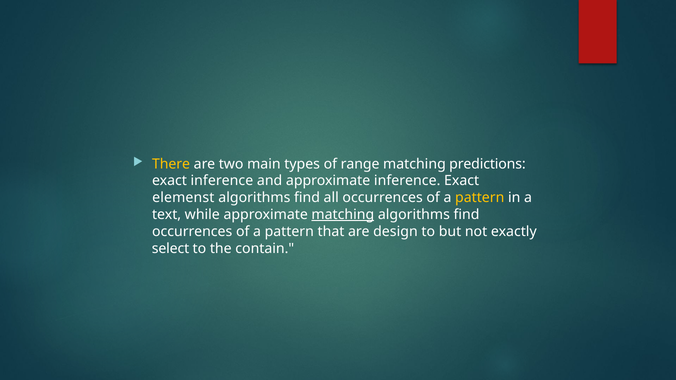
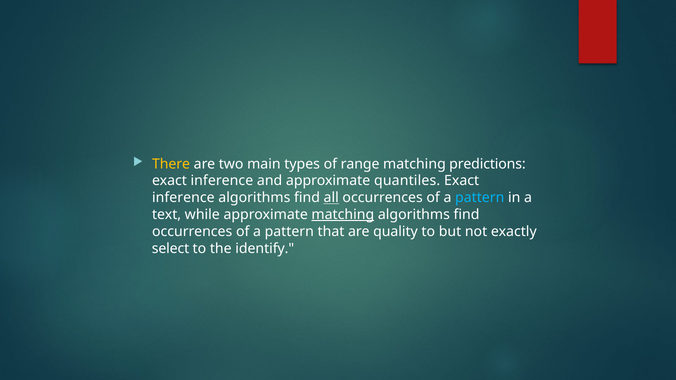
approximate inference: inference -> quantiles
elemenst at (183, 198): elemenst -> inference
all underline: none -> present
pattern at (480, 198) colour: yellow -> light blue
design: design -> quality
contain: contain -> identify
